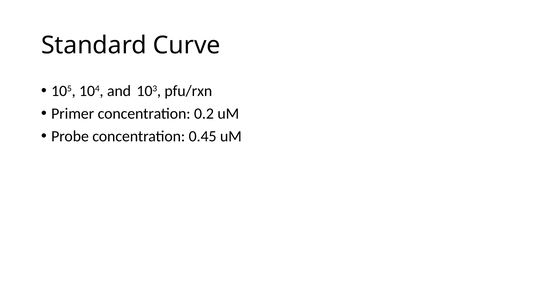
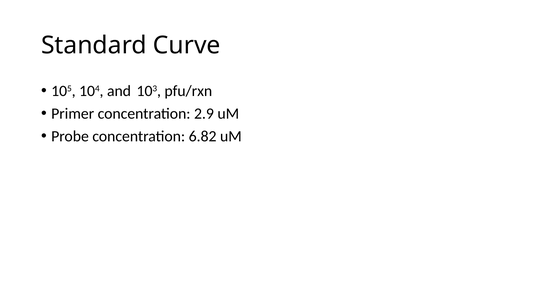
0.2: 0.2 -> 2.9
0.45: 0.45 -> 6.82
